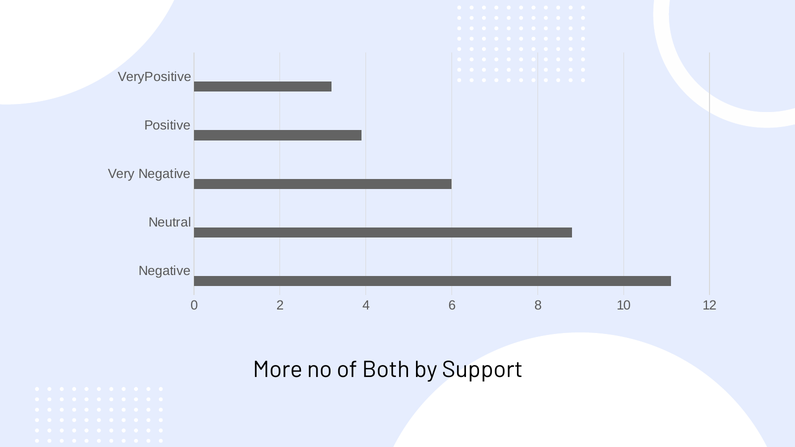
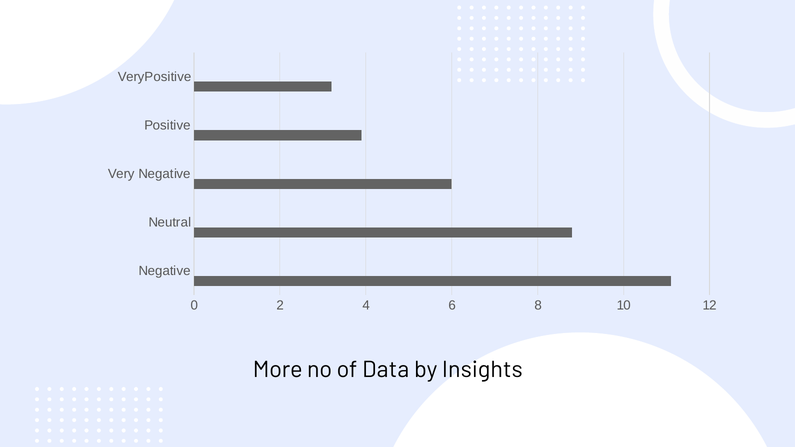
Both: Both -> Data
Support: Support -> Insights
